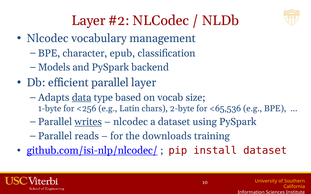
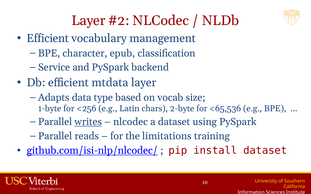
Nlcodec at (48, 38): Nlcodec -> Efficient
Models: Models -> Service
efficient parallel: parallel -> mtdata
data underline: present -> none
downloads: downloads -> limitations
